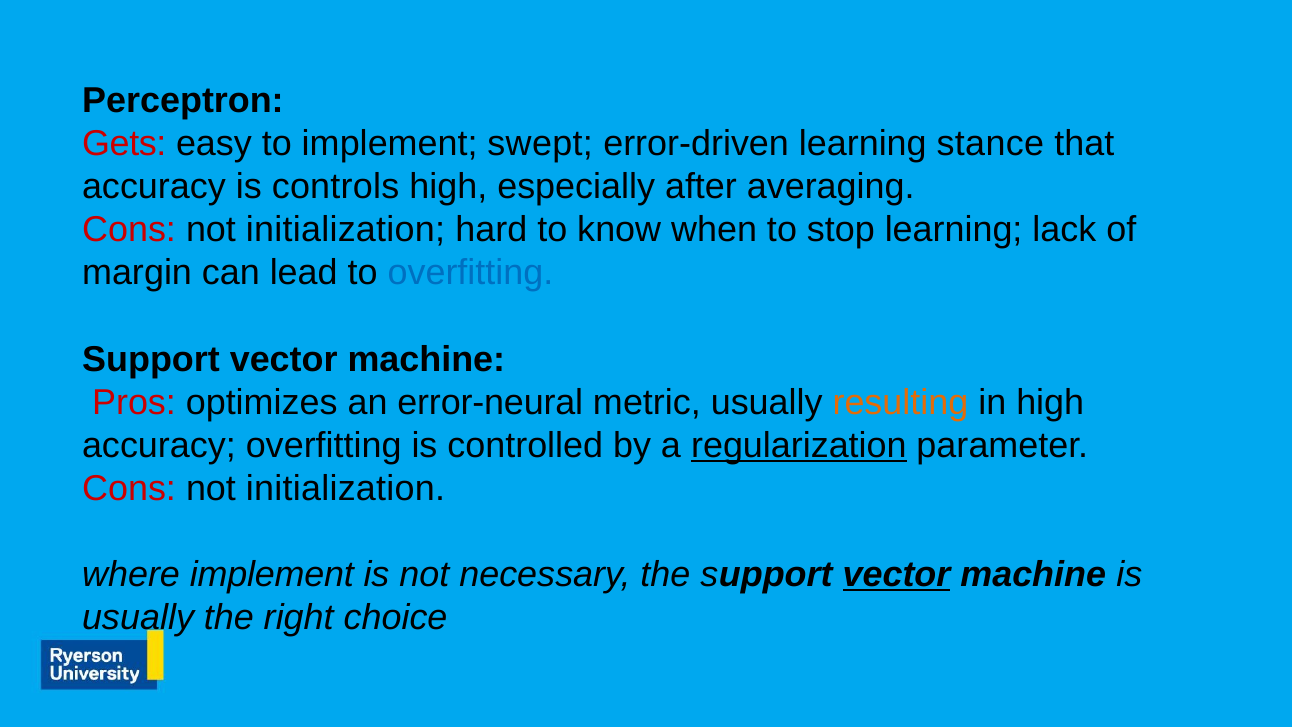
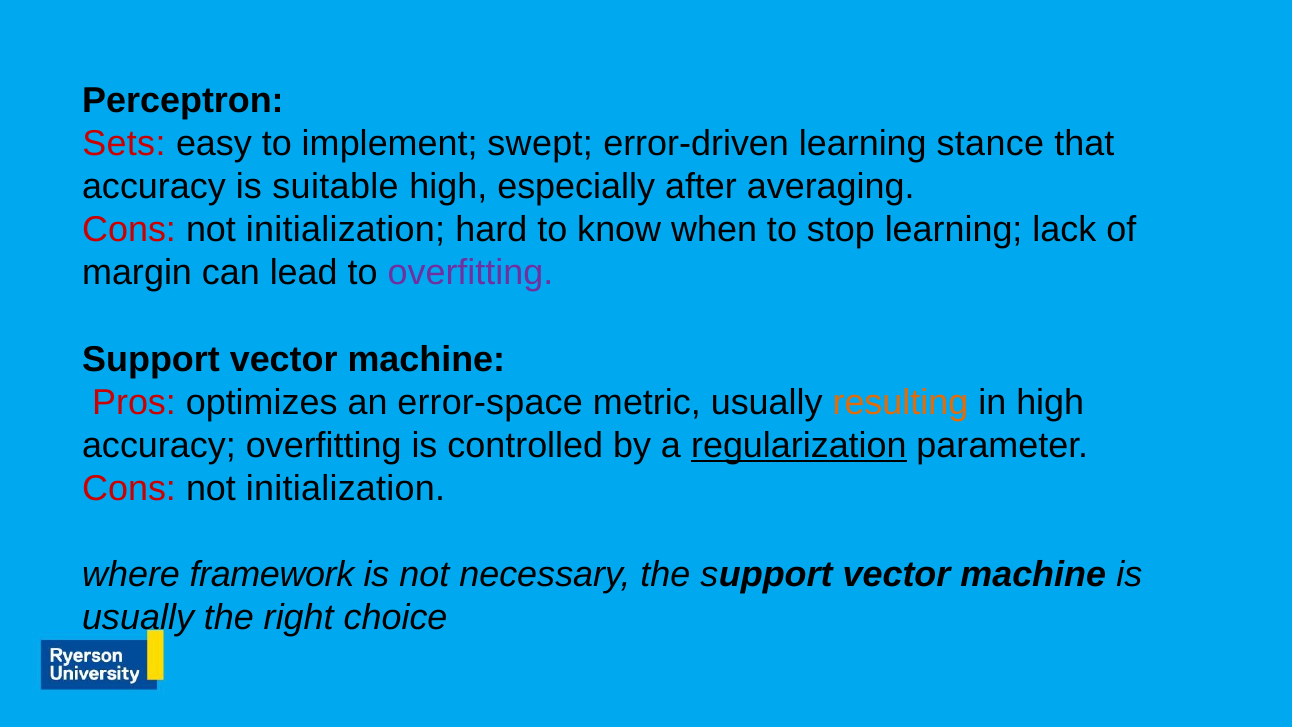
Gets: Gets -> Sets
controls: controls -> suitable
overfitting at (470, 273) colour: blue -> purple
error-neural: error-neural -> error-space
where implement: implement -> framework
vector at (896, 574) underline: present -> none
